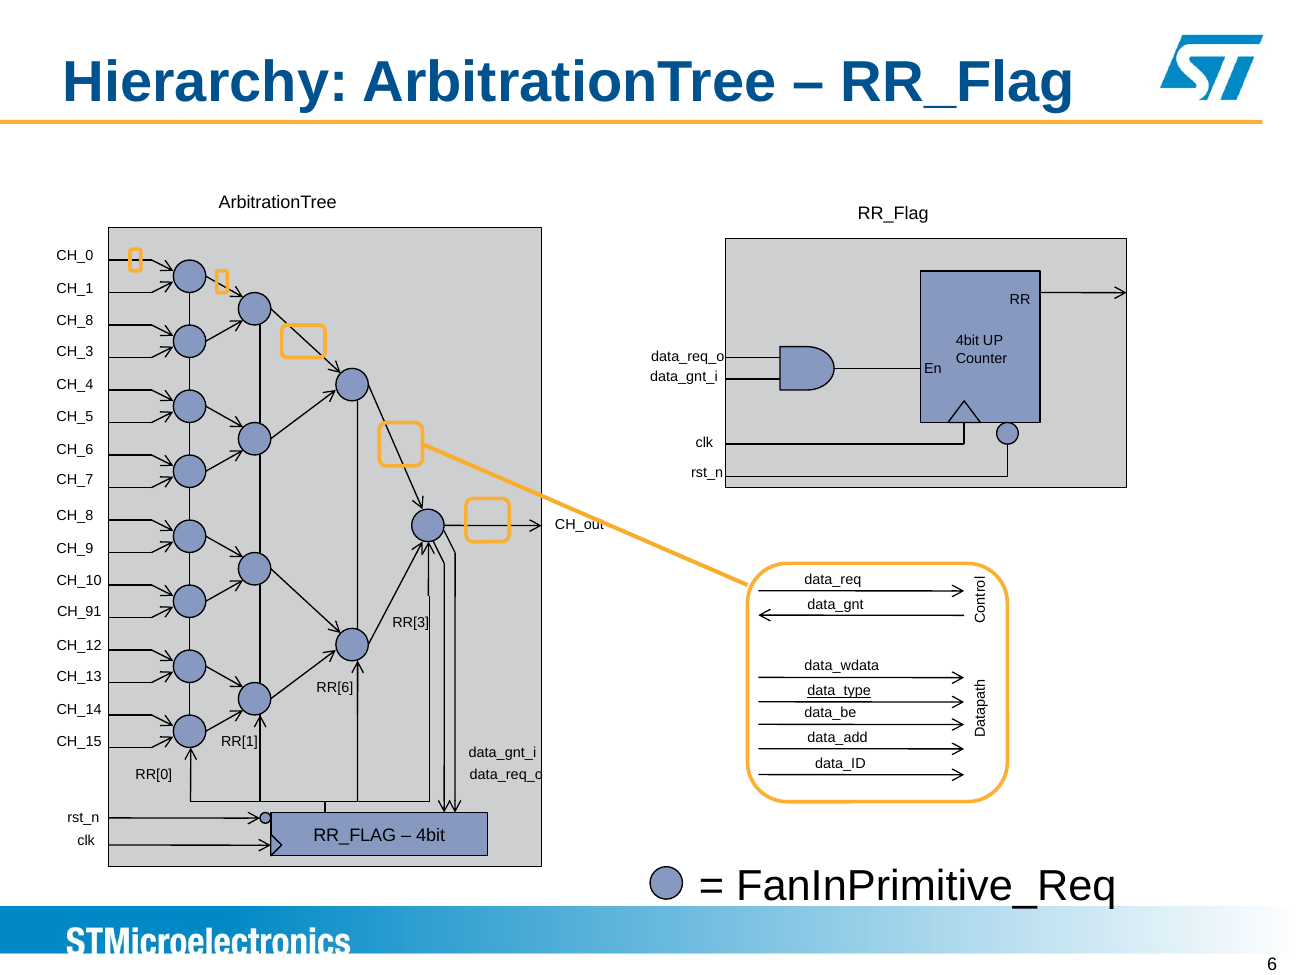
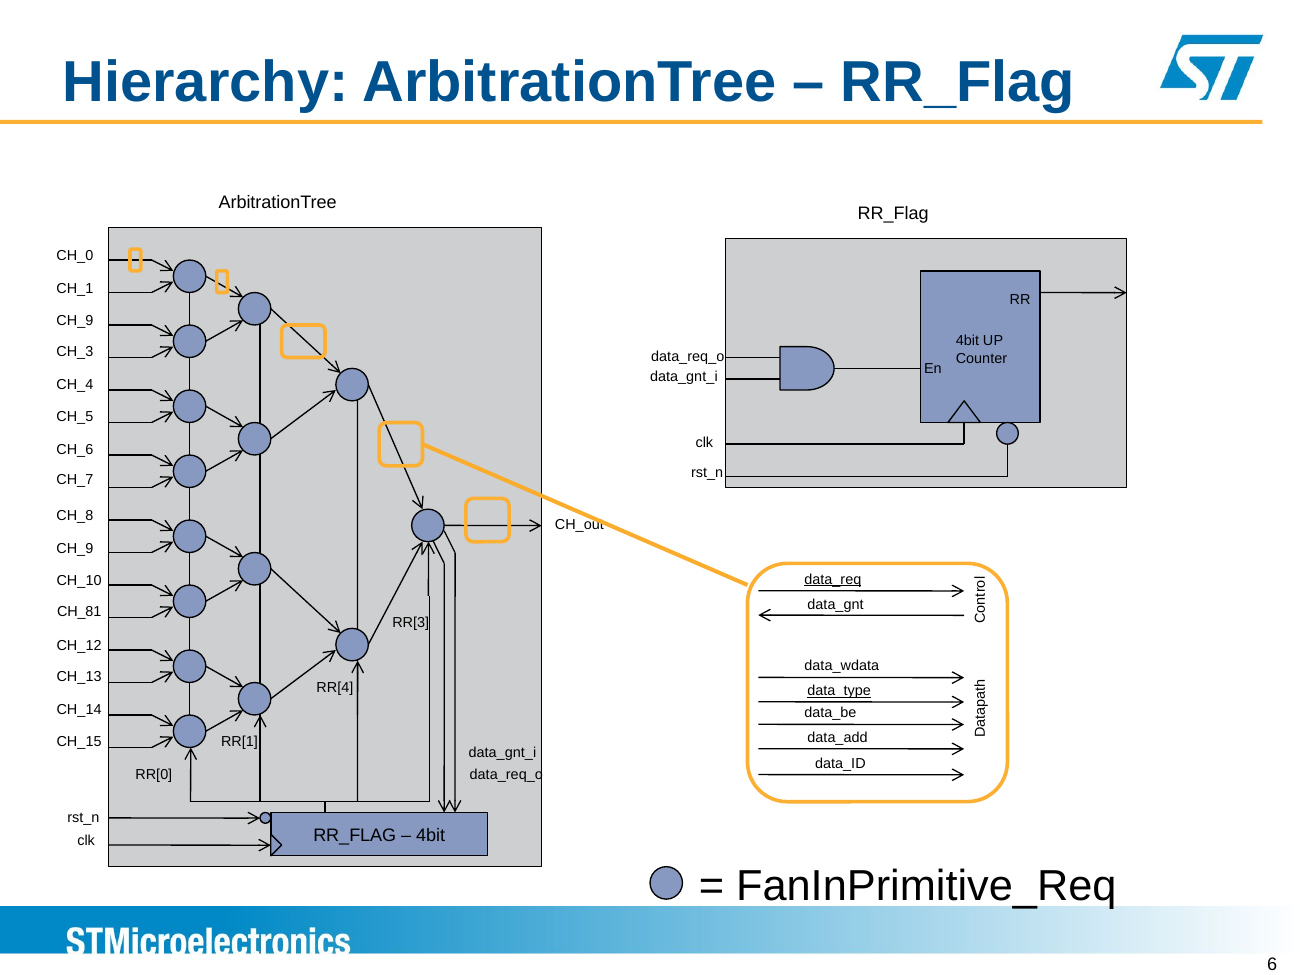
CH_8 at (75, 321): CH_8 -> CH_9
data_req underline: none -> present
CH_91: CH_91 -> CH_81
RR[6: RR[6 -> RR[4
